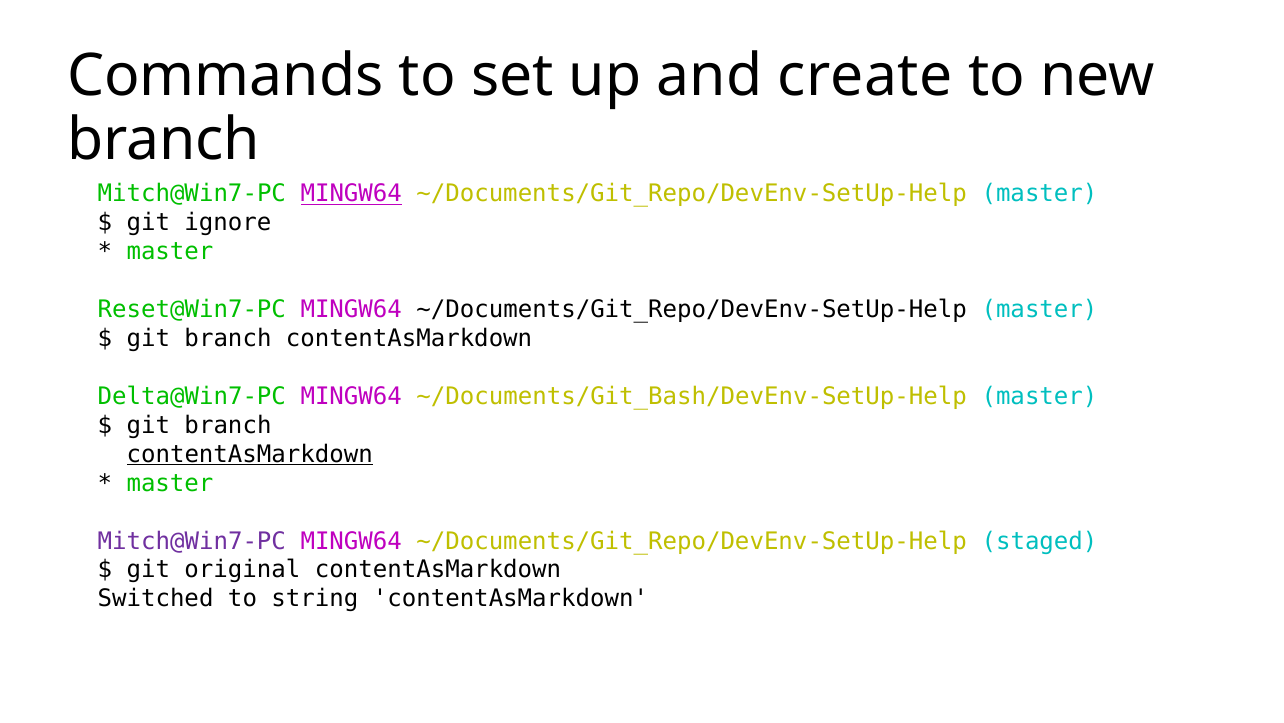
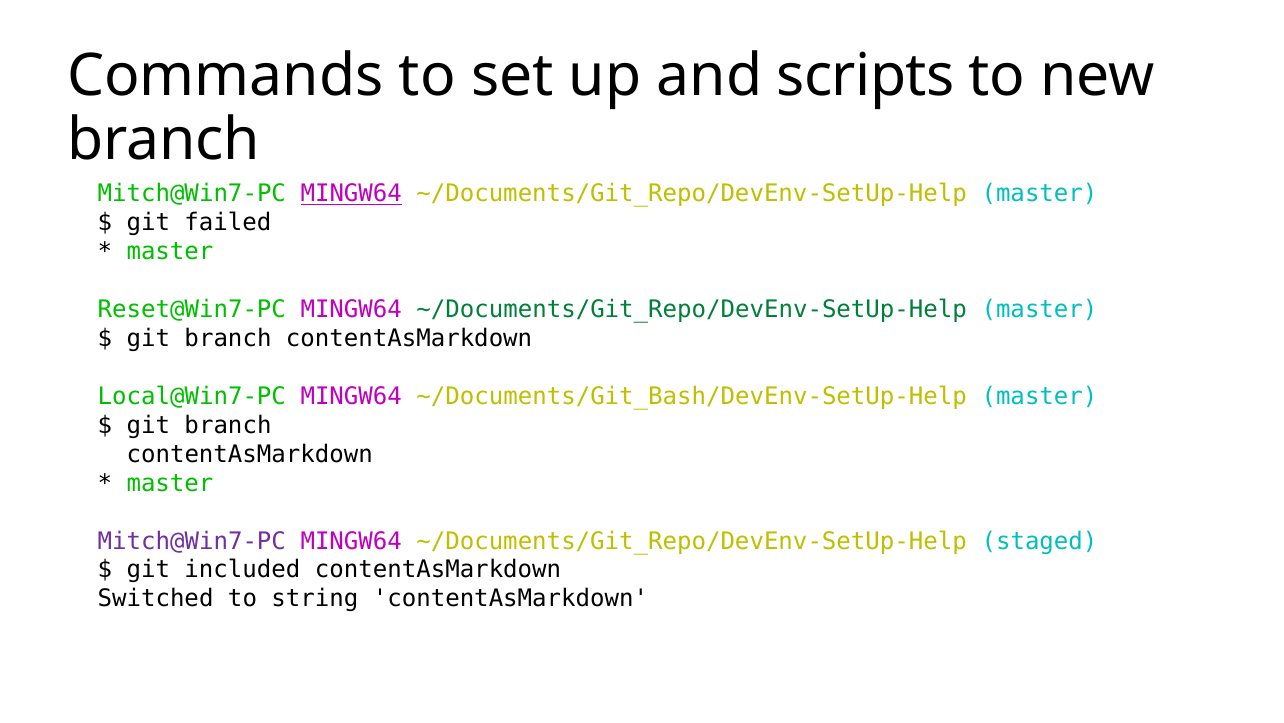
create: create -> scripts
ignore: ignore -> failed
~/Documents/Git_Repo/DevEnv-SetUp-Help at (692, 309) colour: black -> green
Delta@Win7-PC: Delta@Win7-PC -> Local@Win7-PC
contentAsMarkdown at (250, 454) underline: present -> none
original: original -> included
